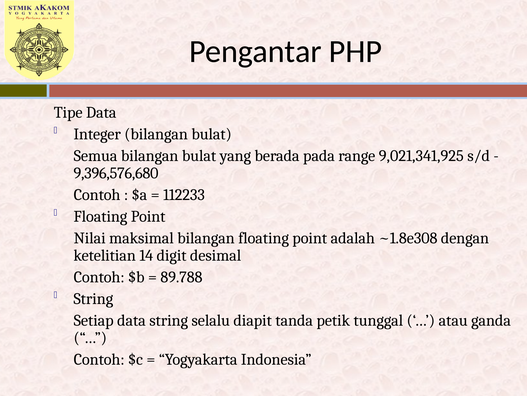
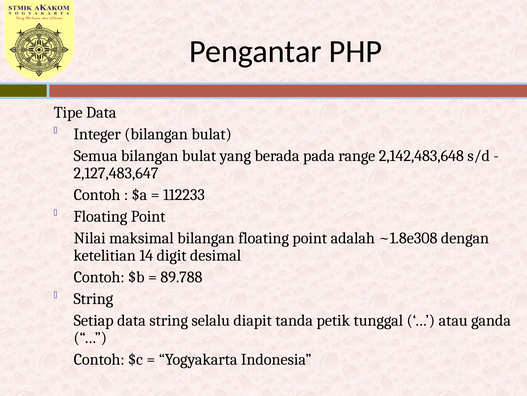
9,021,341,925: 9,021,341,925 -> 2,142,483,648
9,396,576,680: 9,396,576,680 -> 2,127,483,647
